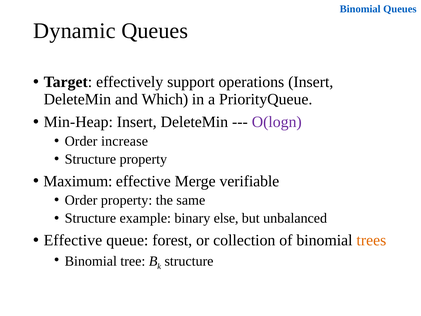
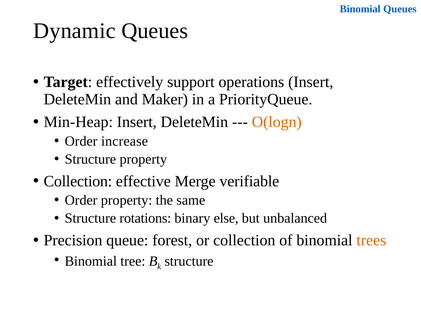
Which: Which -> Maker
O(logn colour: purple -> orange
Maximum at (78, 181): Maximum -> Collection
example: example -> rotations
Effective at (73, 240): Effective -> Precision
